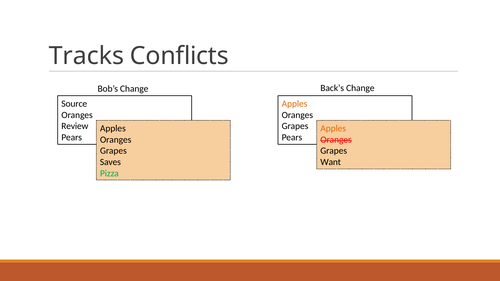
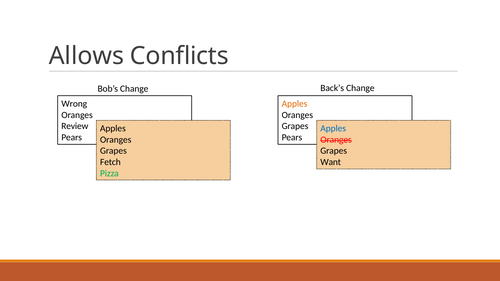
Tracks: Tracks -> Allows
Source: Source -> Wrong
Apples at (333, 128) colour: orange -> blue
Saves: Saves -> Fetch
